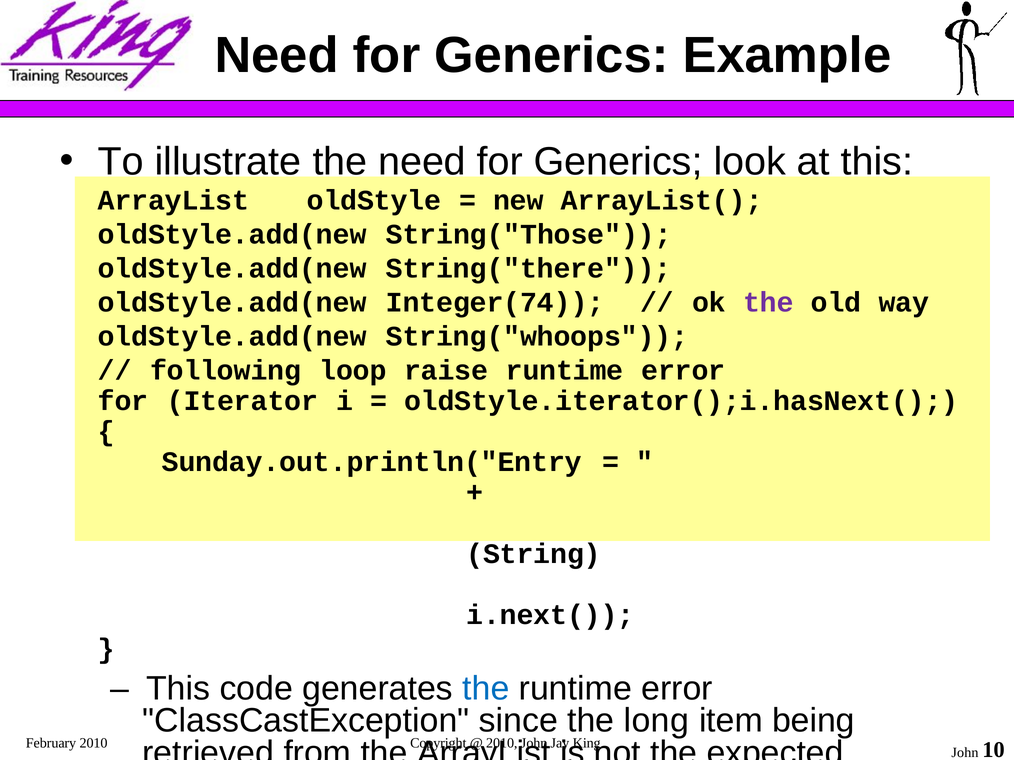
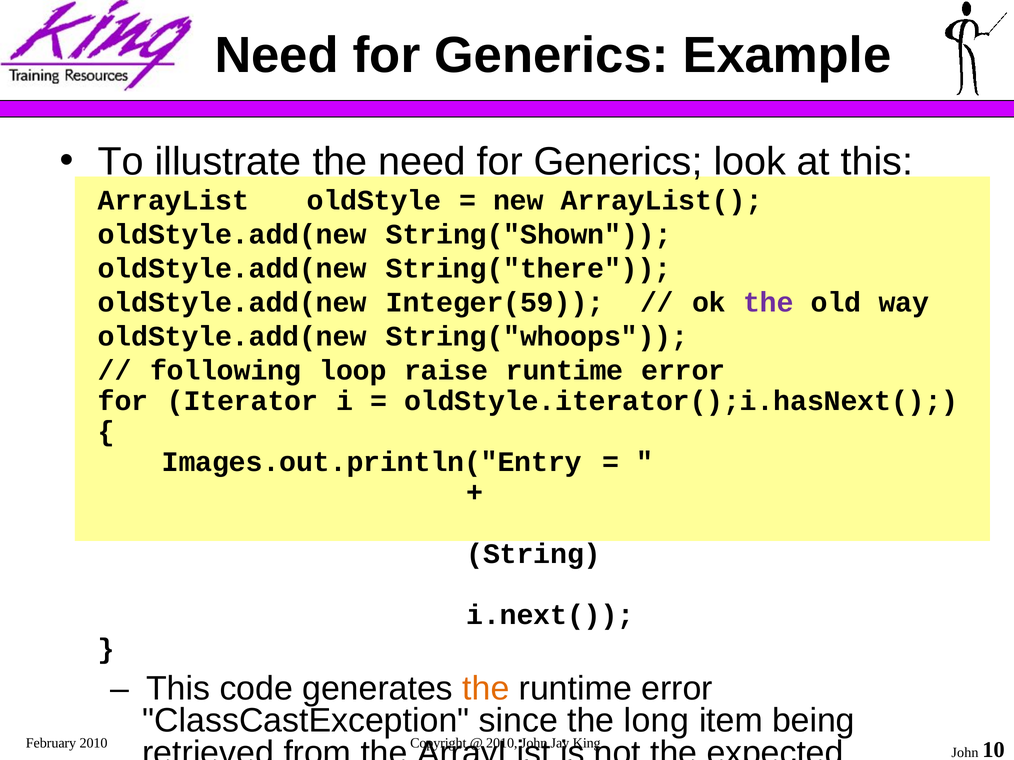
String("Those: String("Those -> String("Shown
Integer(74: Integer(74 -> Integer(59
Sunday.out.println("Entry: Sunday.out.println("Entry -> Images.out.println("Entry
the at (486, 688) colour: blue -> orange
